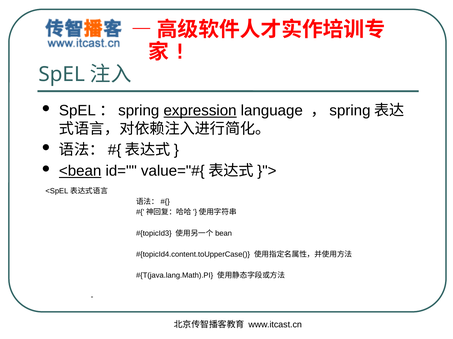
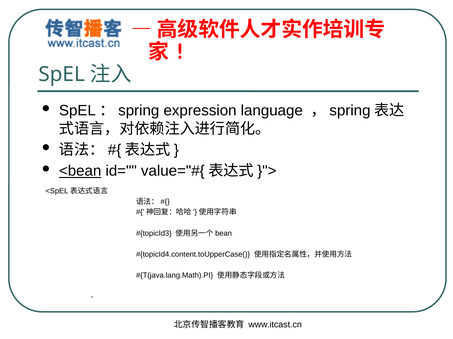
expression underline: present -> none
